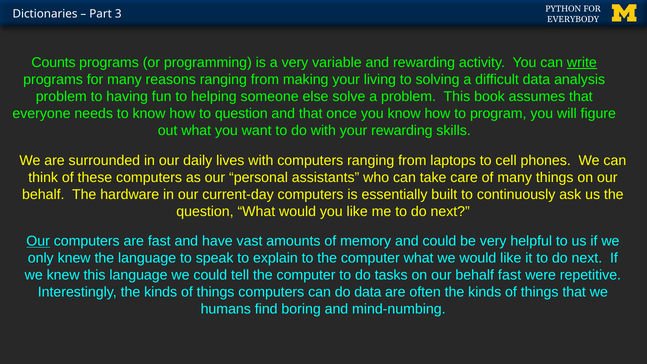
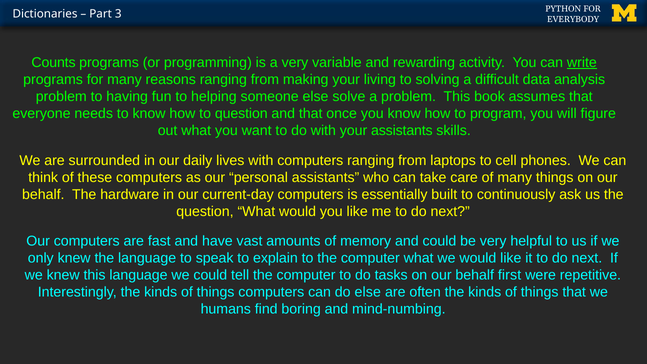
your rewarding: rewarding -> assistants
Our at (38, 241) underline: present -> none
behalf fast: fast -> first
do data: data -> else
